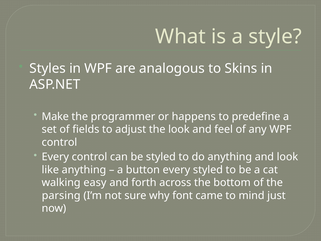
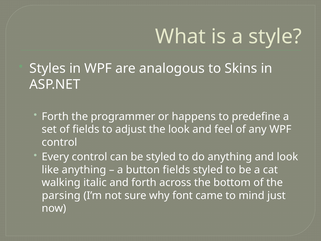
Make at (55, 116): Make -> Forth
button every: every -> fields
easy: easy -> italic
